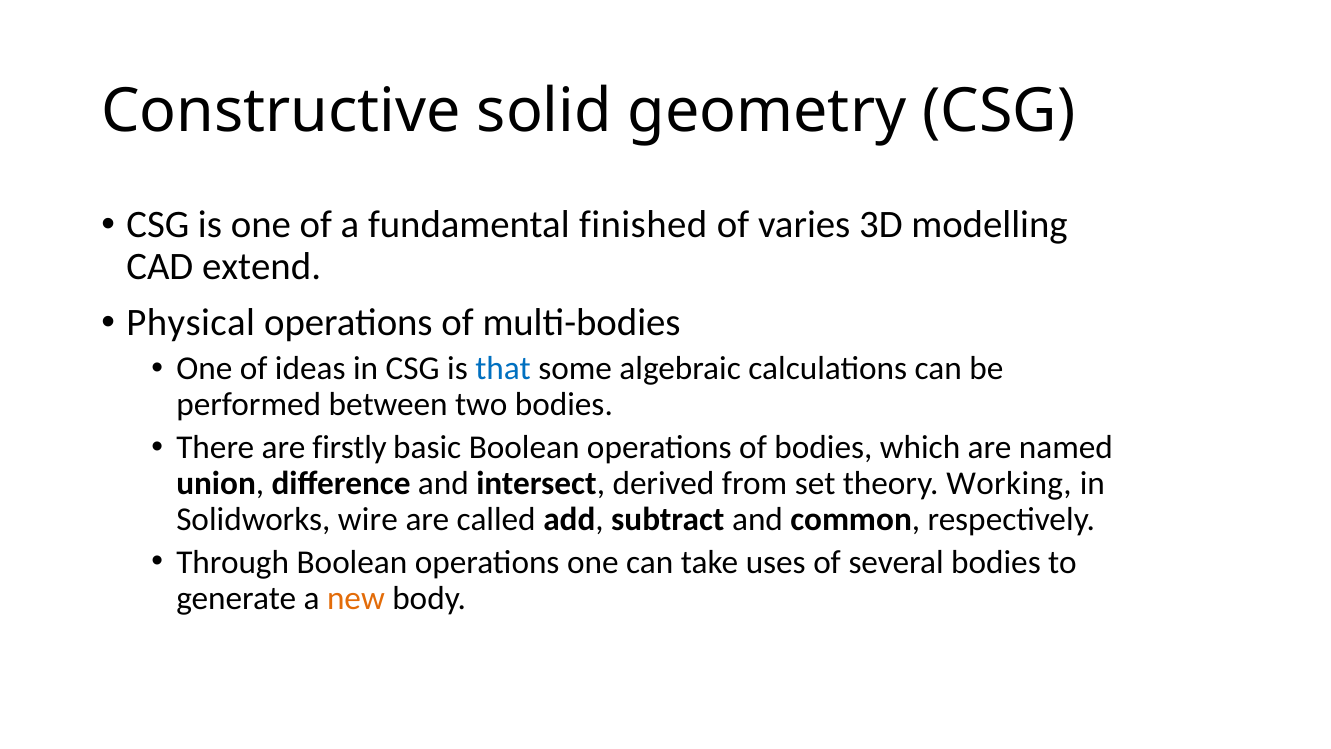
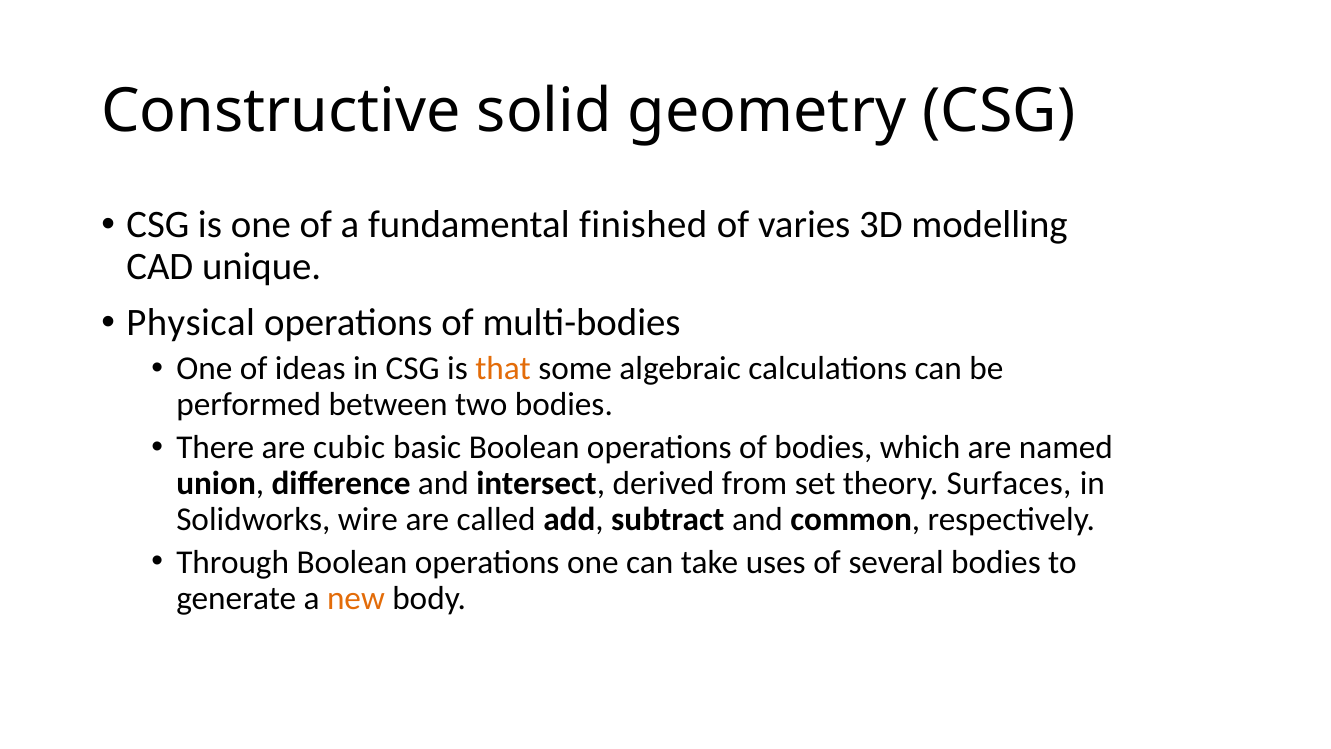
extend: extend -> unique
that colour: blue -> orange
firstly: firstly -> cubic
Working: Working -> Surfaces
